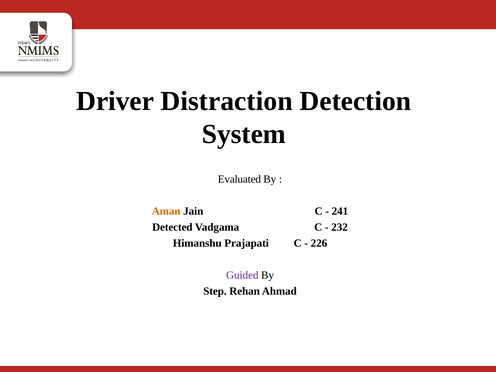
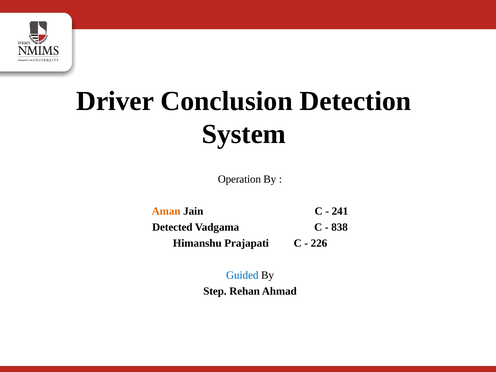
Distraction: Distraction -> Conclusion
Evaluated: Evaluated -> Operation
232: 232 -> 838
Guided colour: purple -> blue
